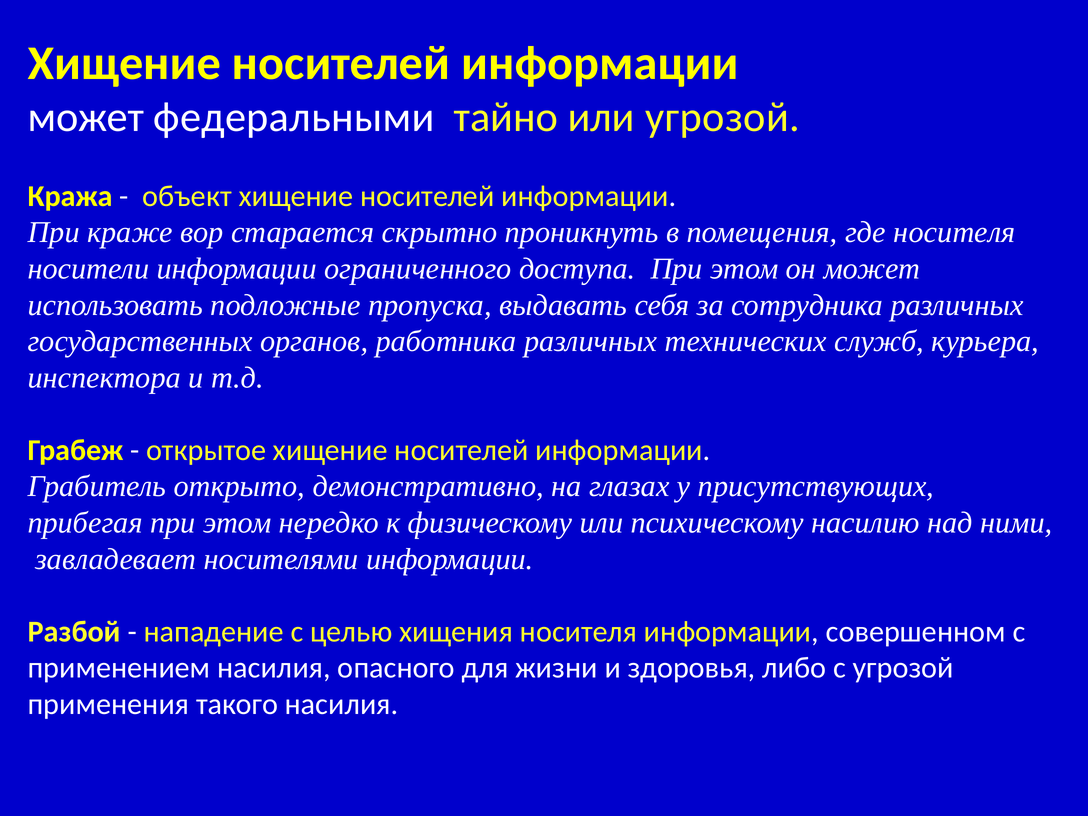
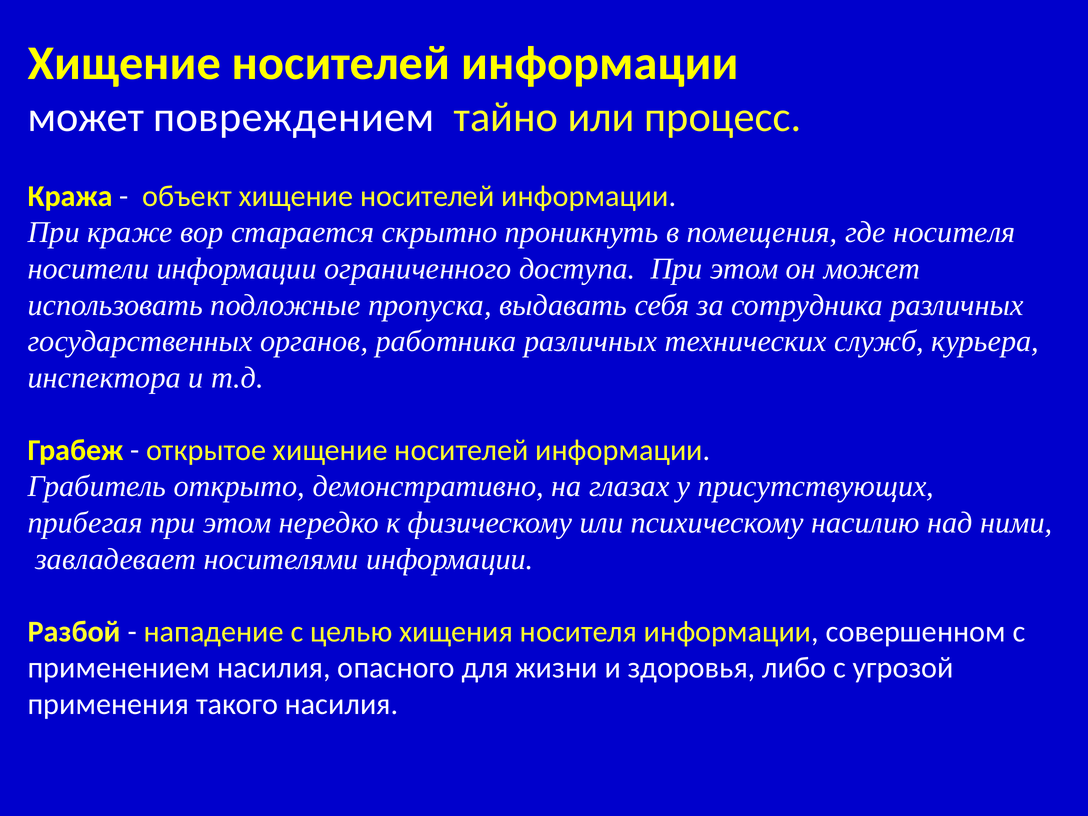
федеральными: федеральными -> повреждением
или угрозой: угрозой -> процесс
